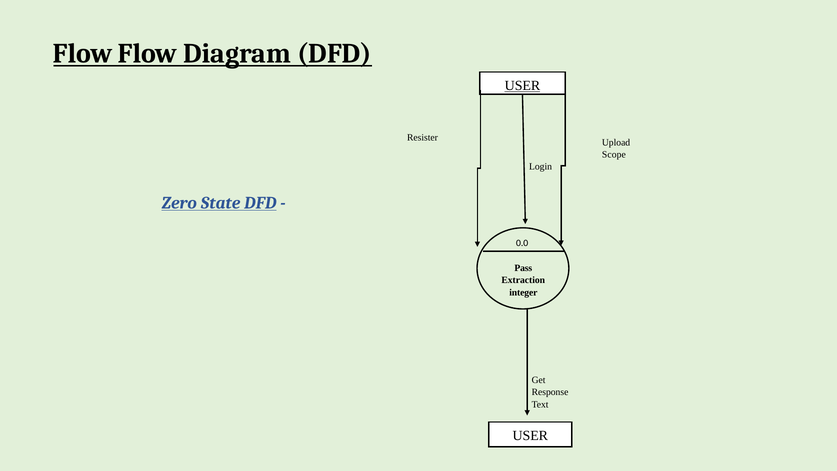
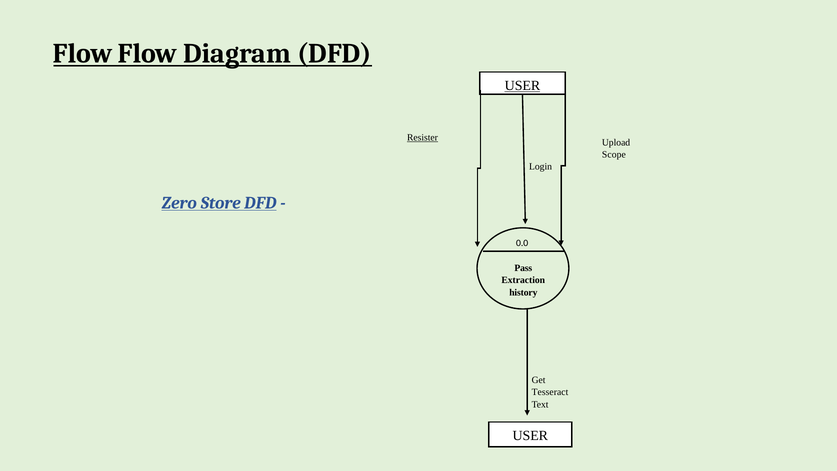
Resister underline: none -> present
State: State -> Store
integer: integer -> history
Response: Response -> Tesseract
